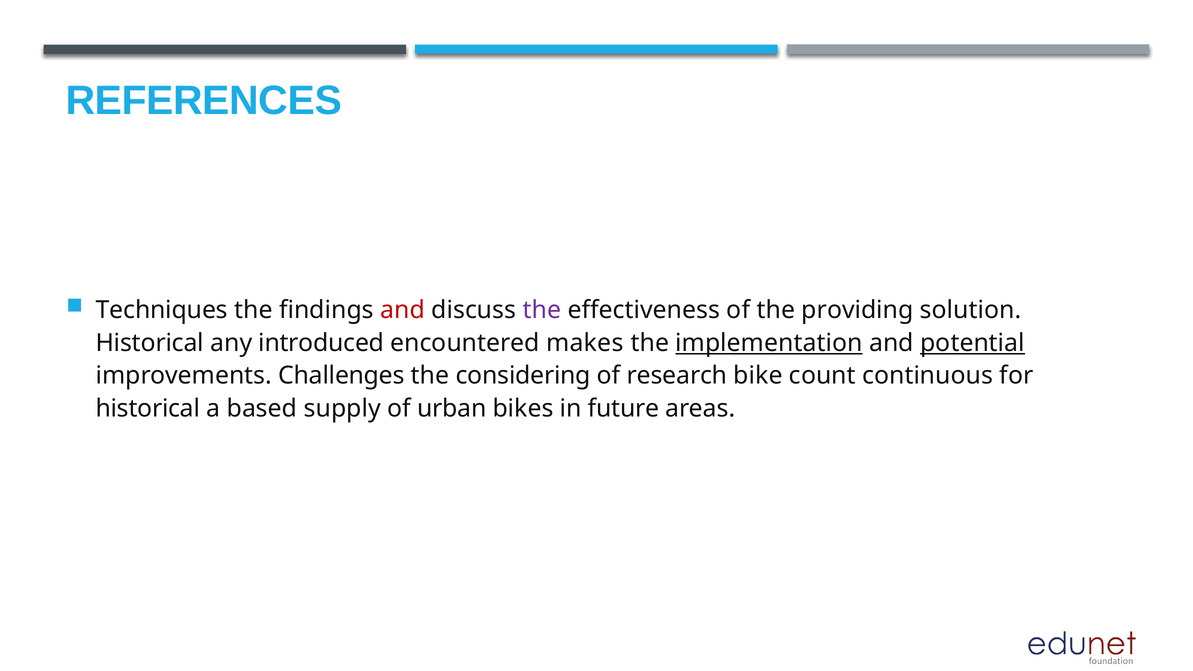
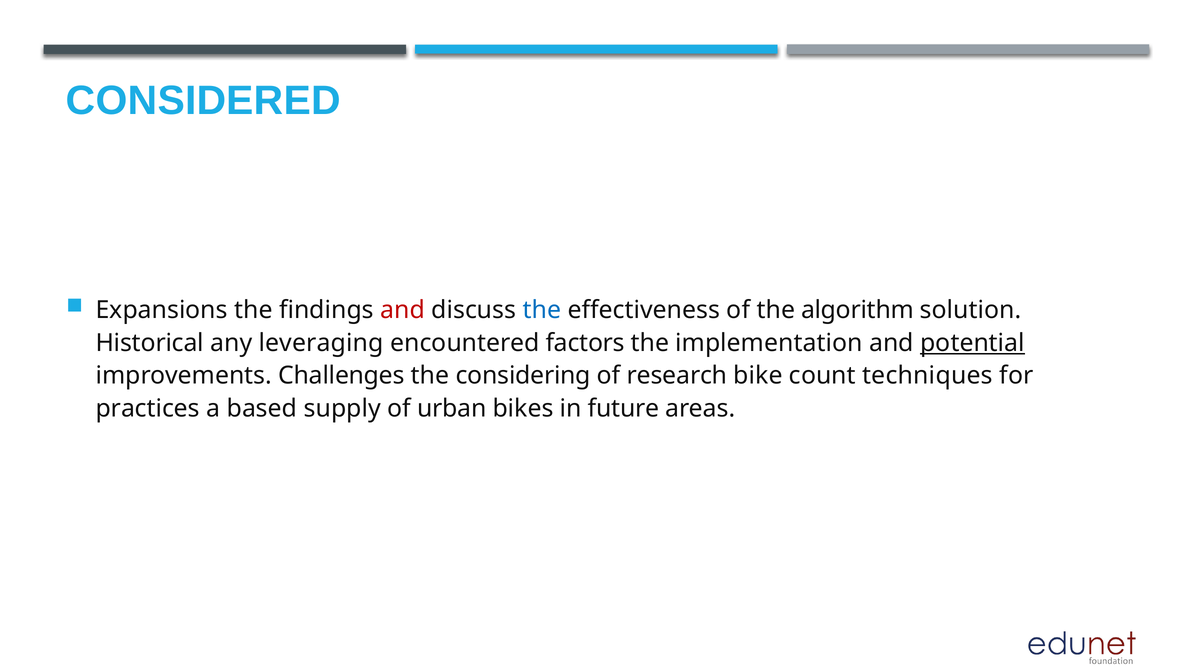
REFERENCES: REFERENCES -> CONSIDERED
Techniques: Techniques -> Expansions
the at (542, 310) colour: purple -> blue
providing: providing -> algorithm
introduced: introduced -> leveraging
makes: makes -> factors
implementation underline: present -> none
continuous: continuous -> techniques
historical at (148, 409): historical -> practices
